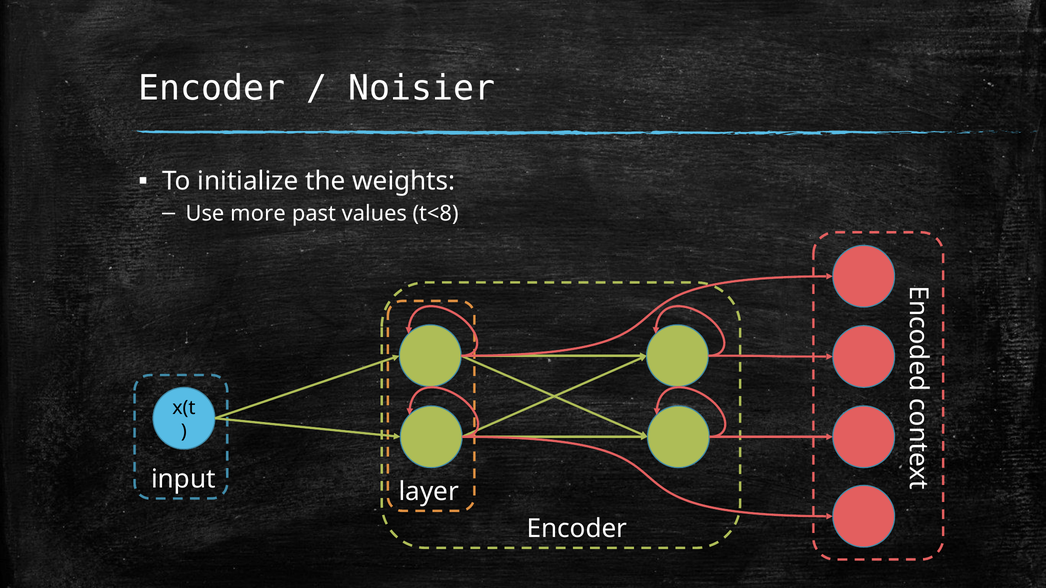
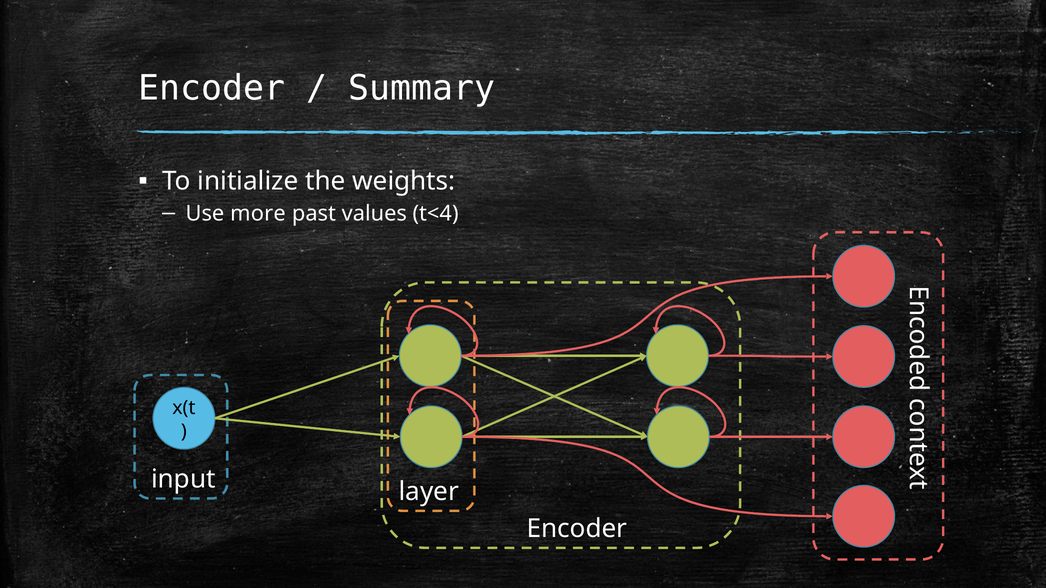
Noisier: Noisier -> Summary
t<8: t<8 -> t<4
